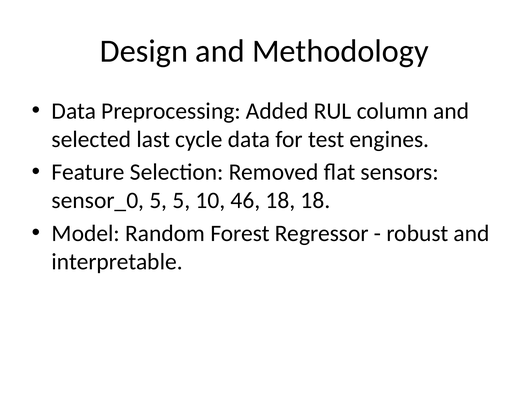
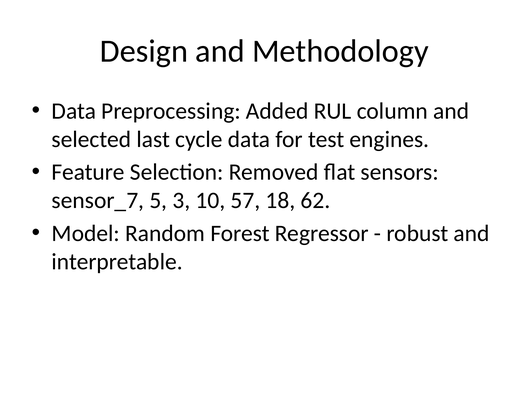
sensor_0: sensor_0 -> sensor_7
5 5: 5 -> 3
46: 46 -> 57
18 18: 18 -> 62
